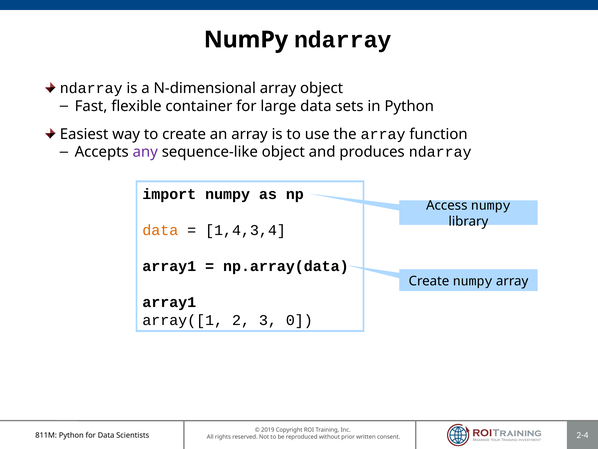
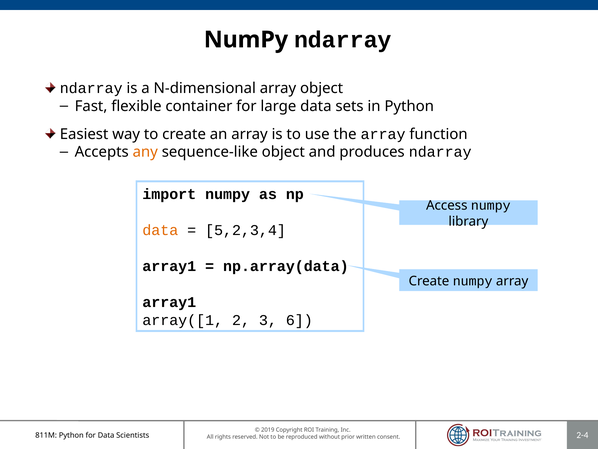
any colour: purple -> orange
1,4,3,4: 1,4,3,4 -> 5,2,3,4
0: 0 -> 6
